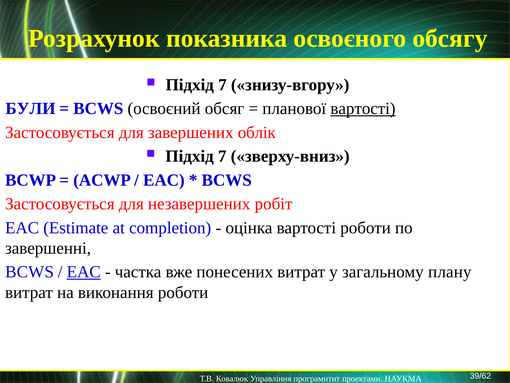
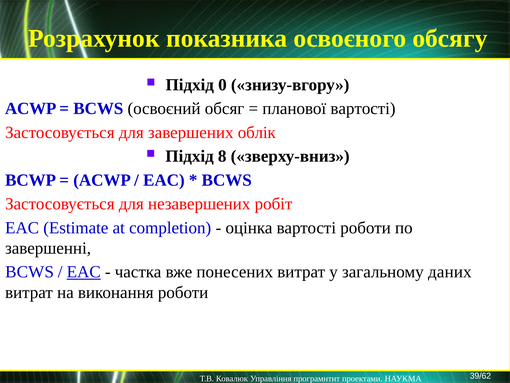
7 at (222, 85): 7 -> 0
БУЛИ at (30, 108): БУЛИ -> ACWP
вартості at (363, 108) underline: present -> none
7 at (222, 156): 7 -> 8
плану: плану -> даних
